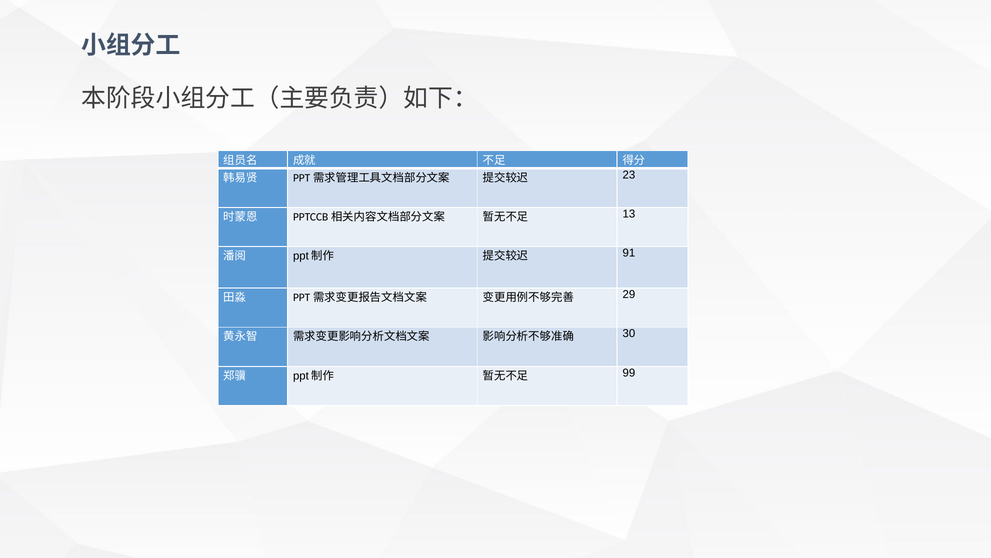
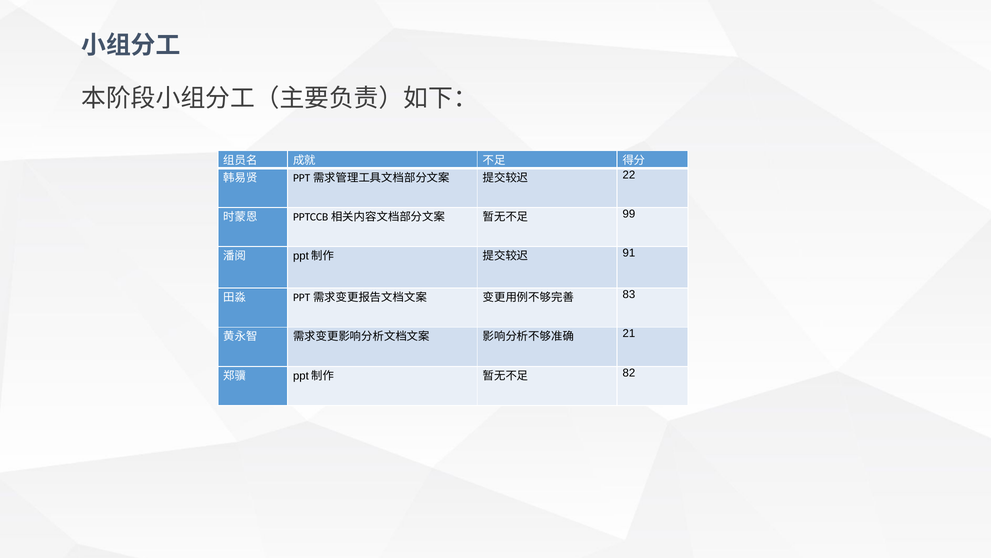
23: 23 -> 22
13: 13 -> 99
29: 29 -> 83
30: 30 -> 21
99: 99 -> 82
